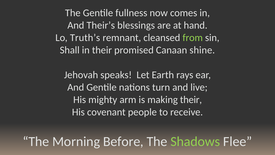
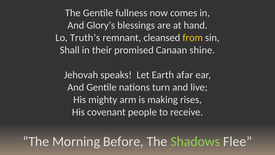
Their’s: Their’s -> Glory’s
from colour: light green -> yellow
rays: rays -> afar
making their: their -> rises
